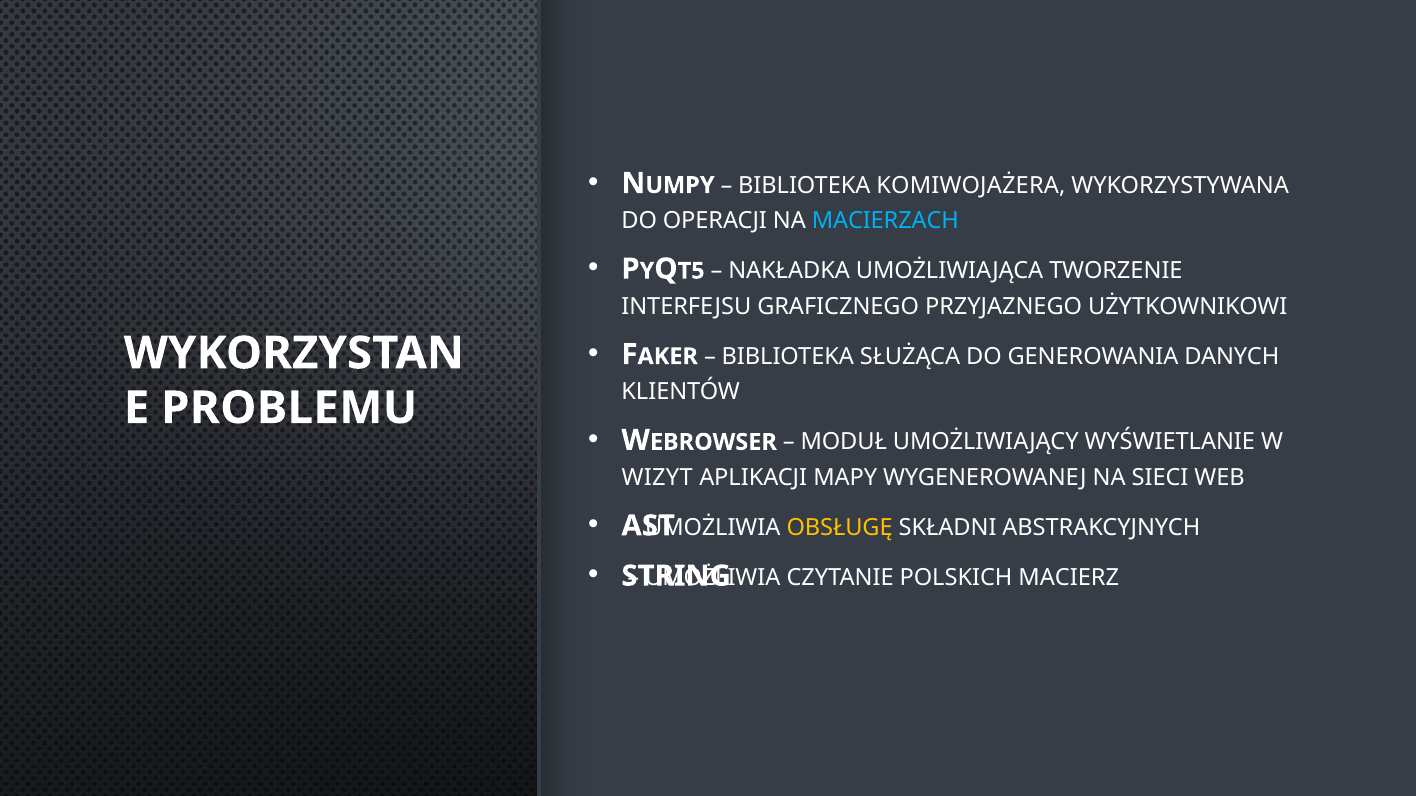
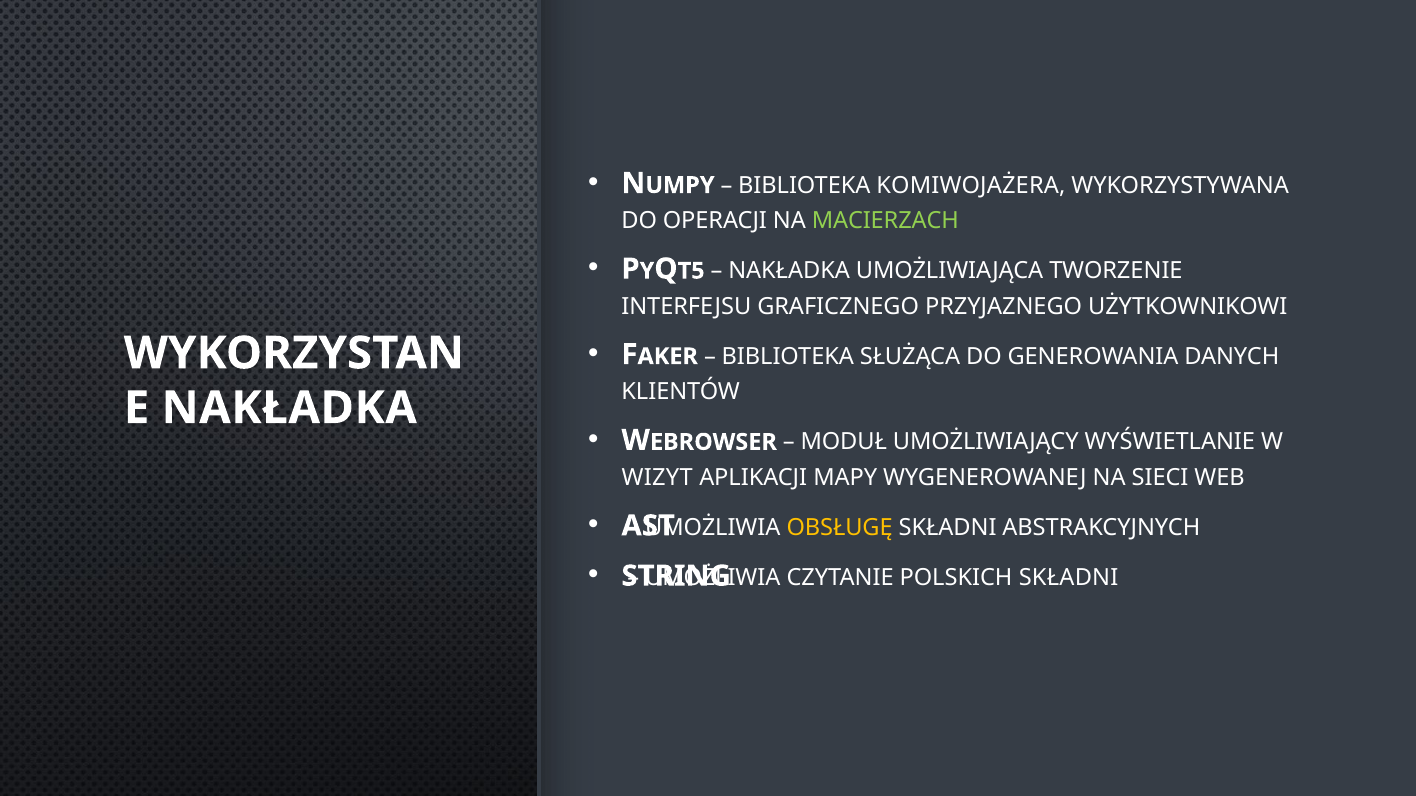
MACIERZACH colour: light blue -> light green
PROBLEMU at (289, 408): PROBLEMU -> NAKŁADKA
POLSKICH MACIERZ: MACIERZ -> SKŁADNI
